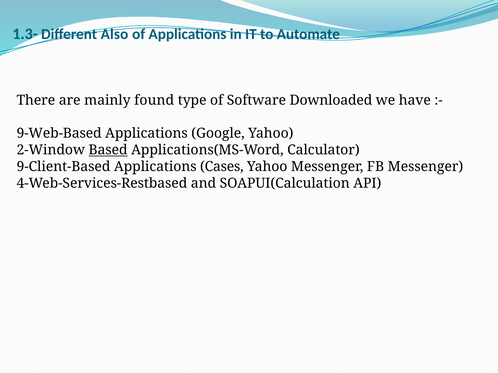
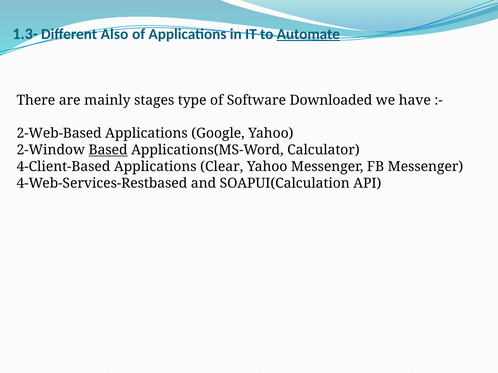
Automate underline: none -> present
found: found -> stages
9-Web-Based: 9-Web-Based -> 2-Web-Based
9-Client-Based: 9-Client-Based -> 4-Client-Based
Cases: Cases -> Clear
